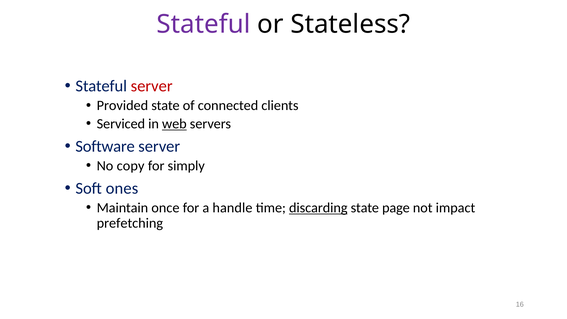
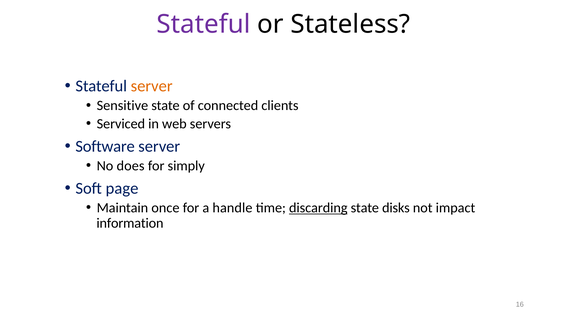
server at (152, 86) colour: red -> orange
Provided: Provided -> Sensitive
web underline: present -> none
copy: copy -> does
ones: ones -> page
page: page -> disks
prefetching: prefetching -> information
